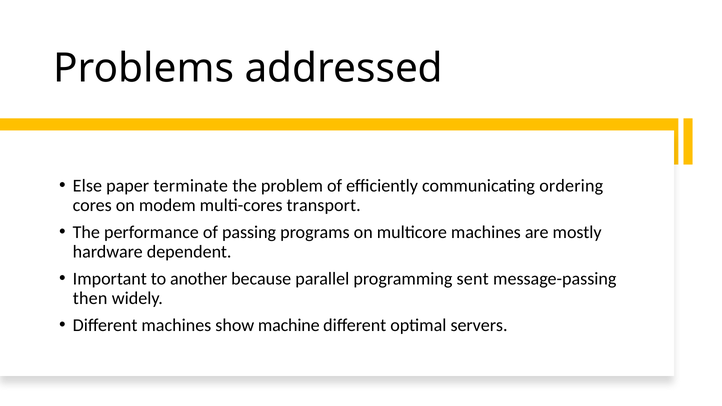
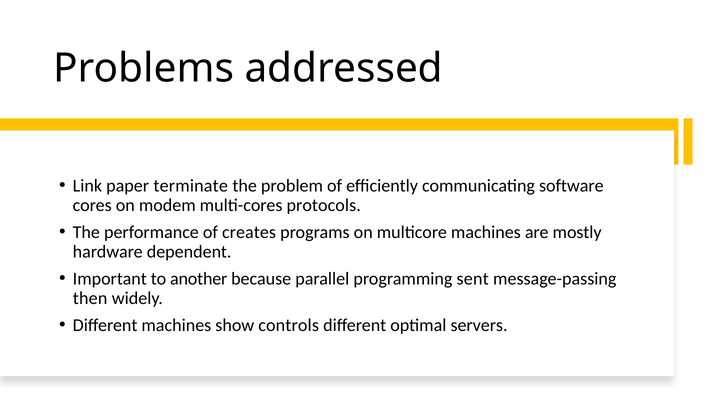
Else: Else -> Link
ordering: ordering -> software
transport: transport -> protocols
passing: passing -> creates
machine: machine -> controls
